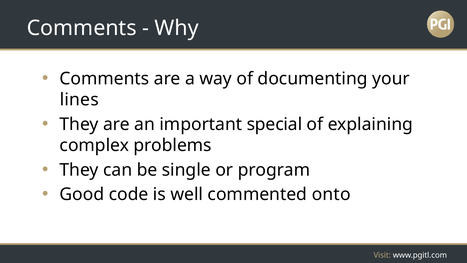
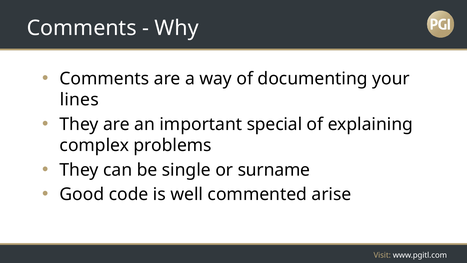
program: program -> surname
onto: onto -> arise
